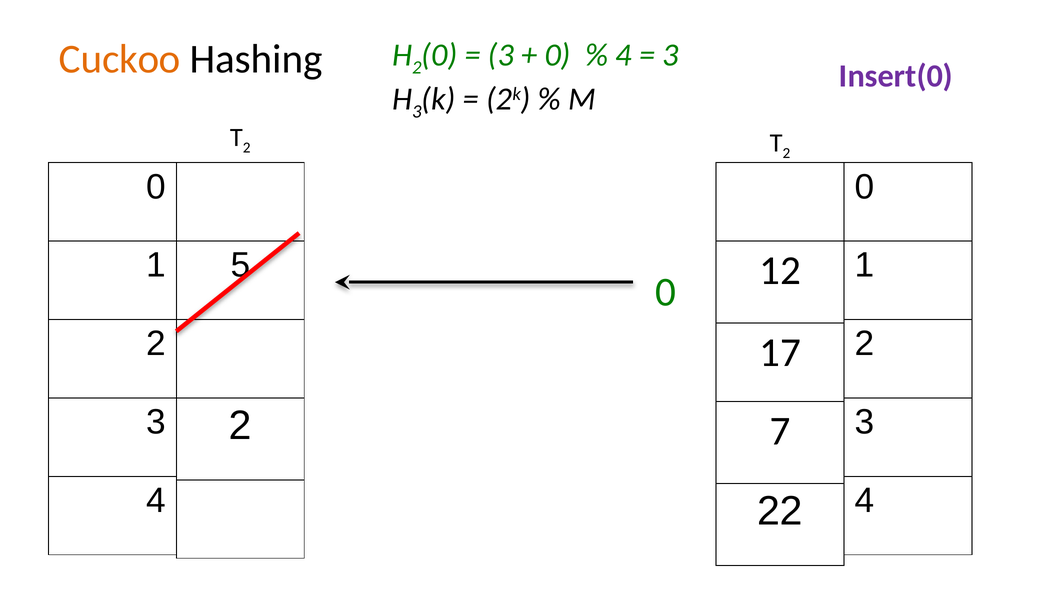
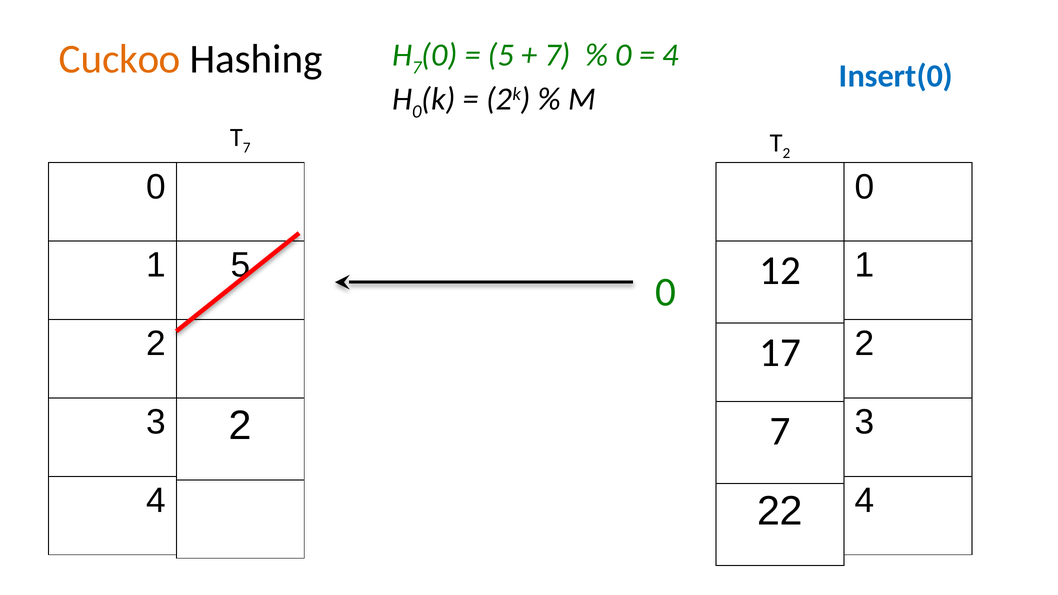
2 at (417, 68): 2 -> 7
3 at (501, 55): 3 -> 5
0 at (558, 55): 0 -> 7
4 at (624, 55): 4 -> 0
3 at (671, 55): 3 -> 4
Insert(0 colour: purple -> blue
3 at (417, 112): 3 -> 0
2 at (247, 148): 2 -> 7
